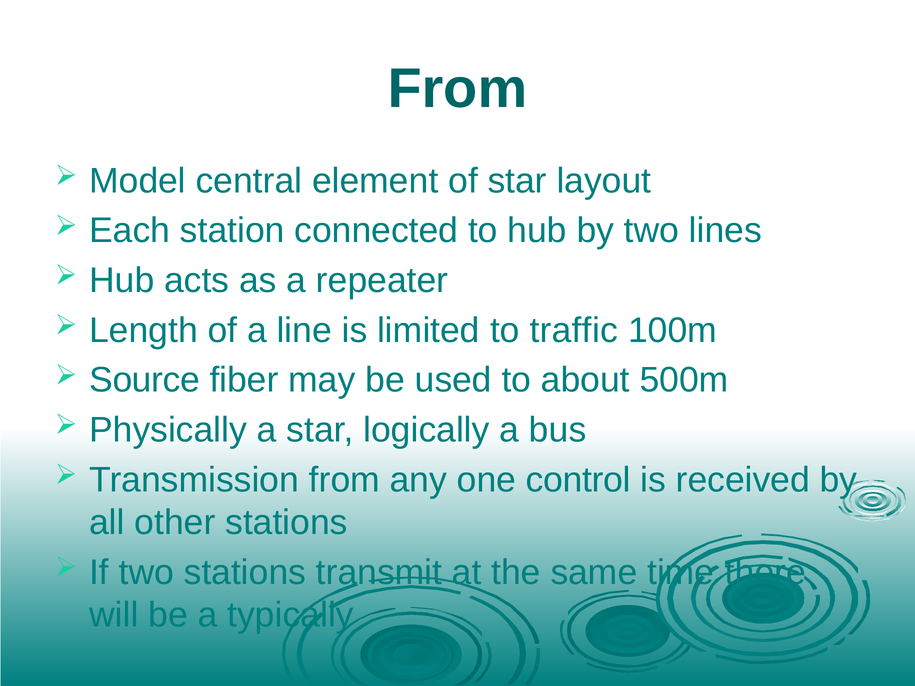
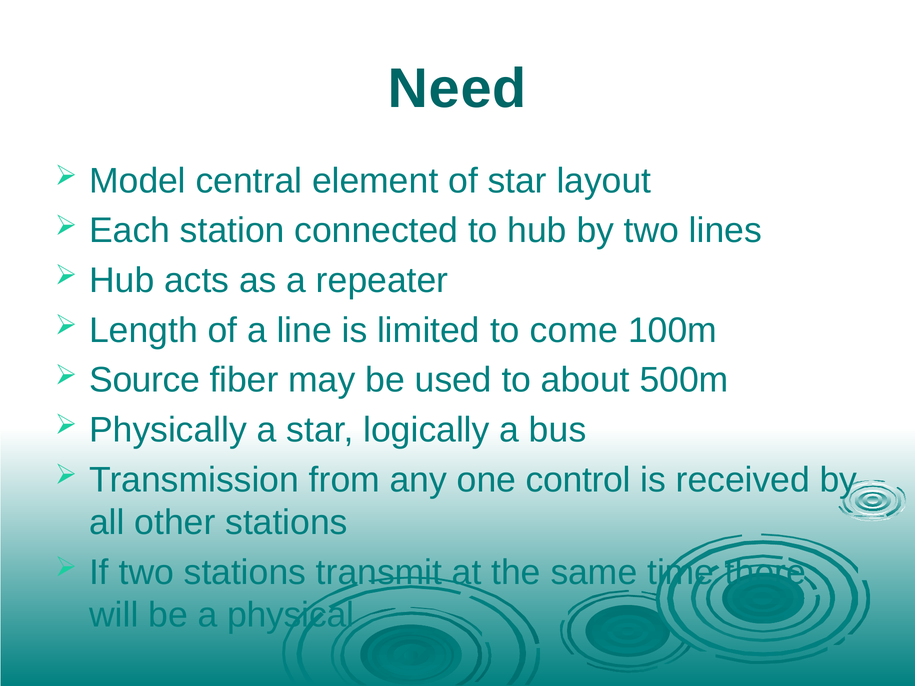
From at (457, 89): From -> Need
traffic: traffic -> come
typically: typically -> physical
